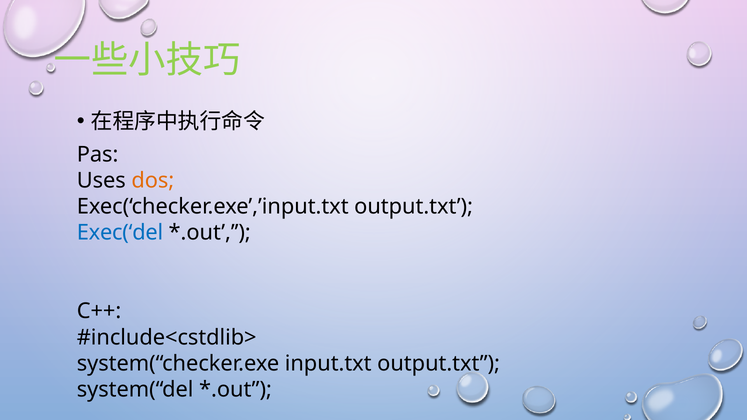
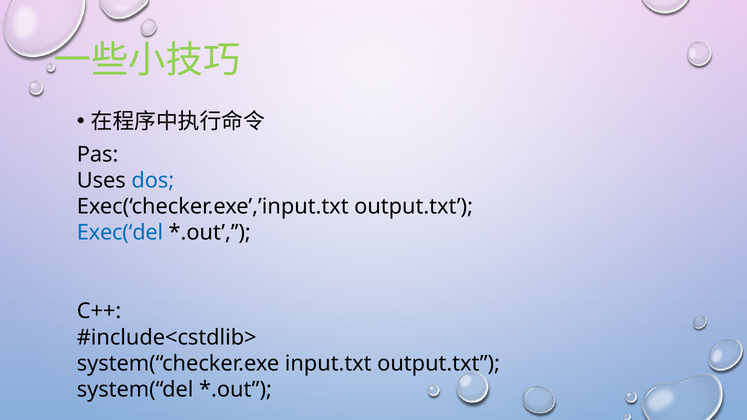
dos colour: orange -> blue
